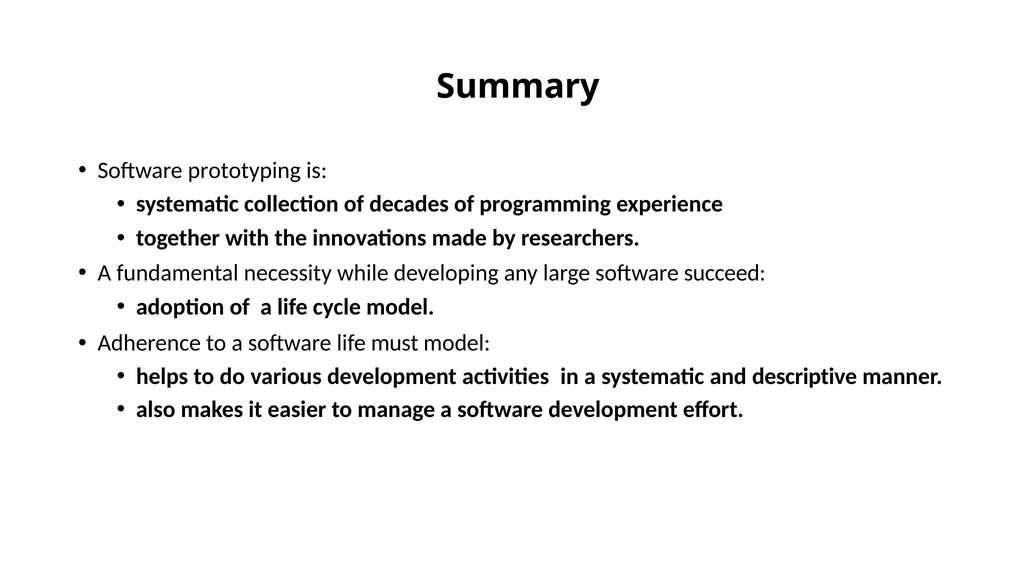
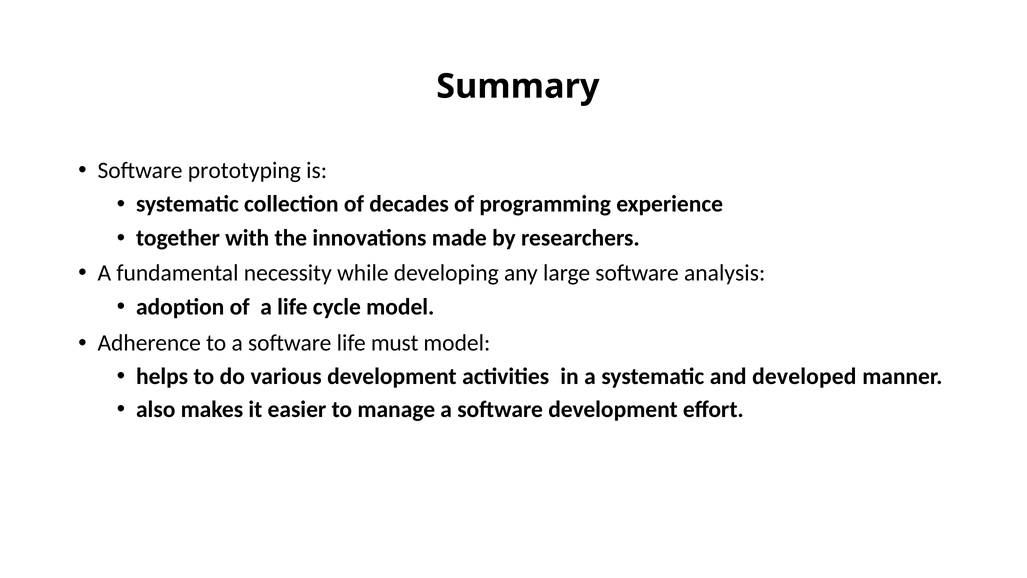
succeed: succeed -> analysis
descriptive: descriptive -> developed
